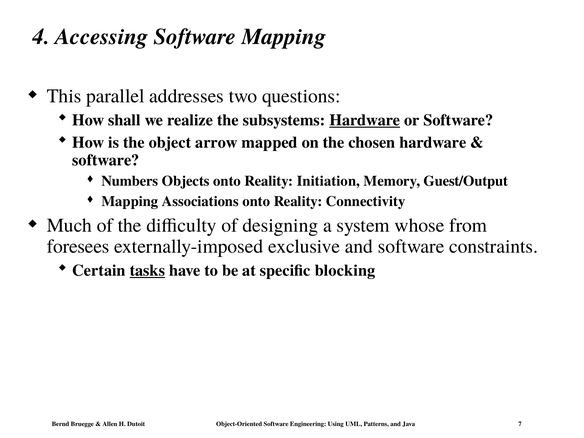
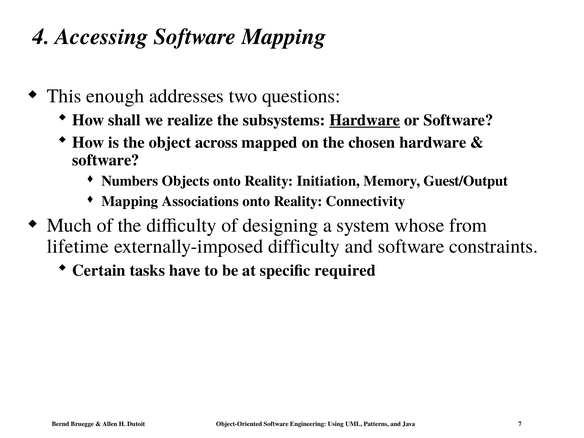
parallel: parallel -> enough
arrow: arrow -> across
foresees: foresees -> lifetime
externally-imposed exclusive: exclusive -> difficulty
tasks underline: present -> none
blocking: blocking -> required
